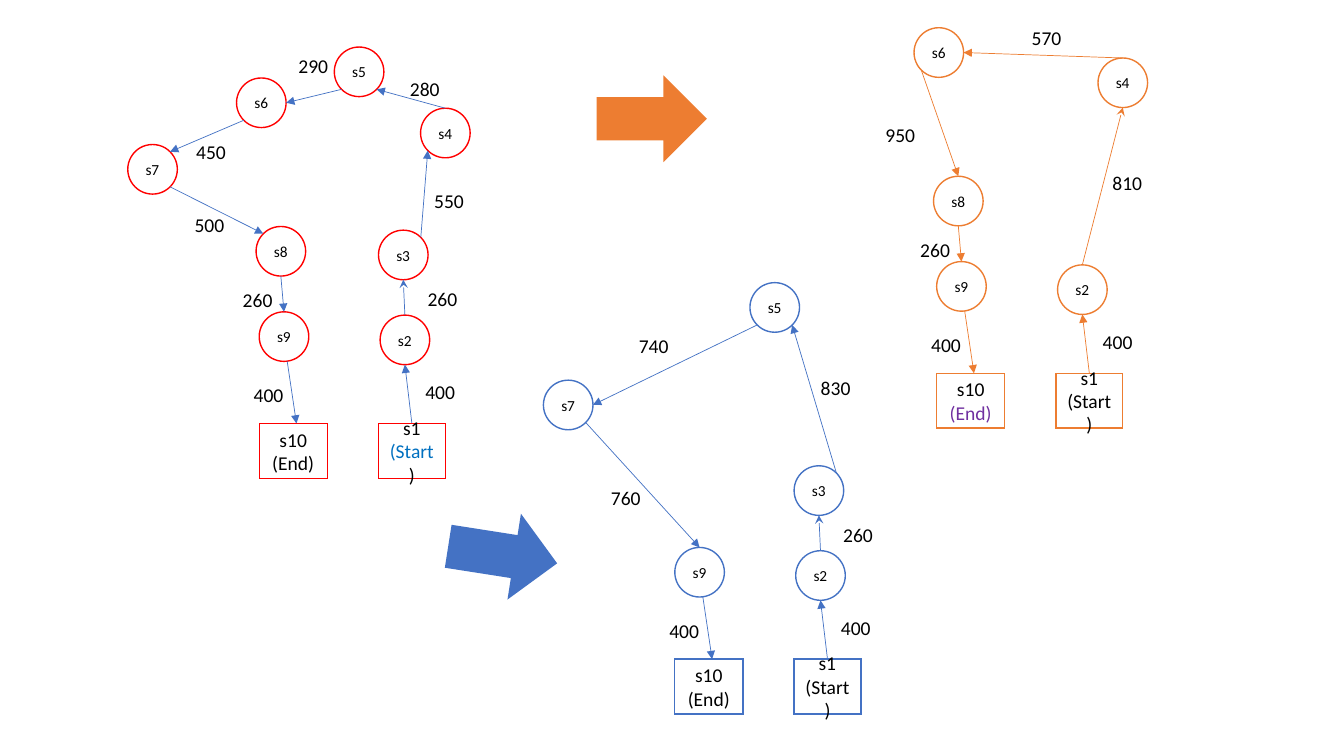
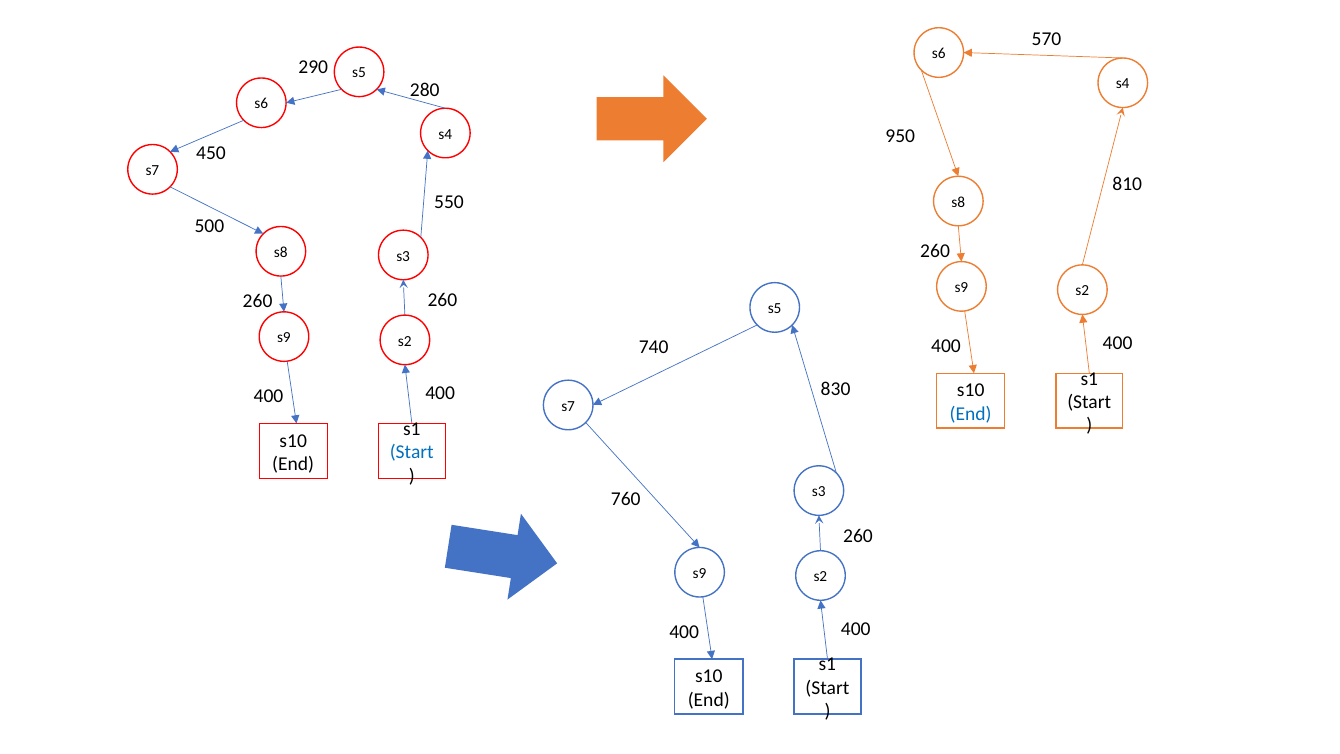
End at (971, 414) colour: purple -> blue
